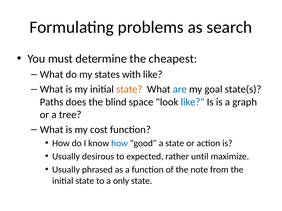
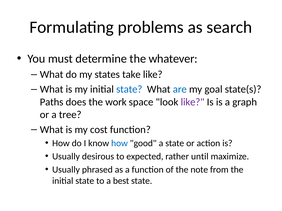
cheapest: cheapest -> whatever
with: with -> take
state at (129, 90) colour: orange -> blue
blind: blind -> work
like at (193, 102) colour: blue -> purple
only: only -> best
